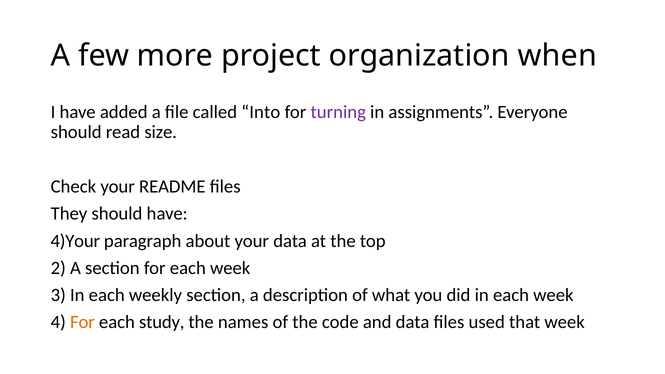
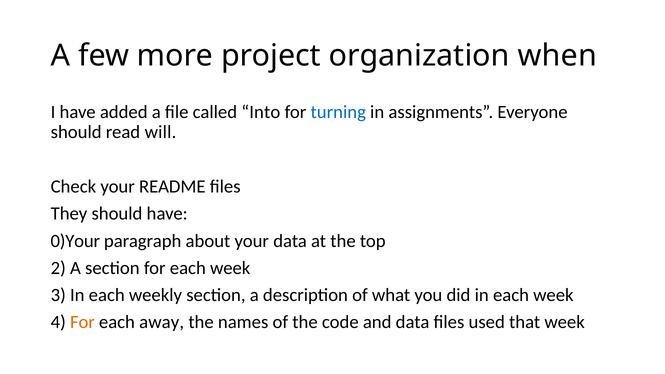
turning colour: purple -> blue
size: size -> will
4)Your: 4)Your -> 0)Your
study: study -> away
